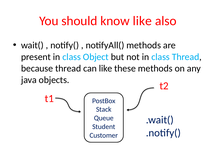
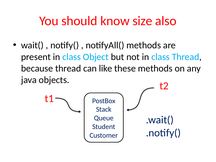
know like: like -> size
